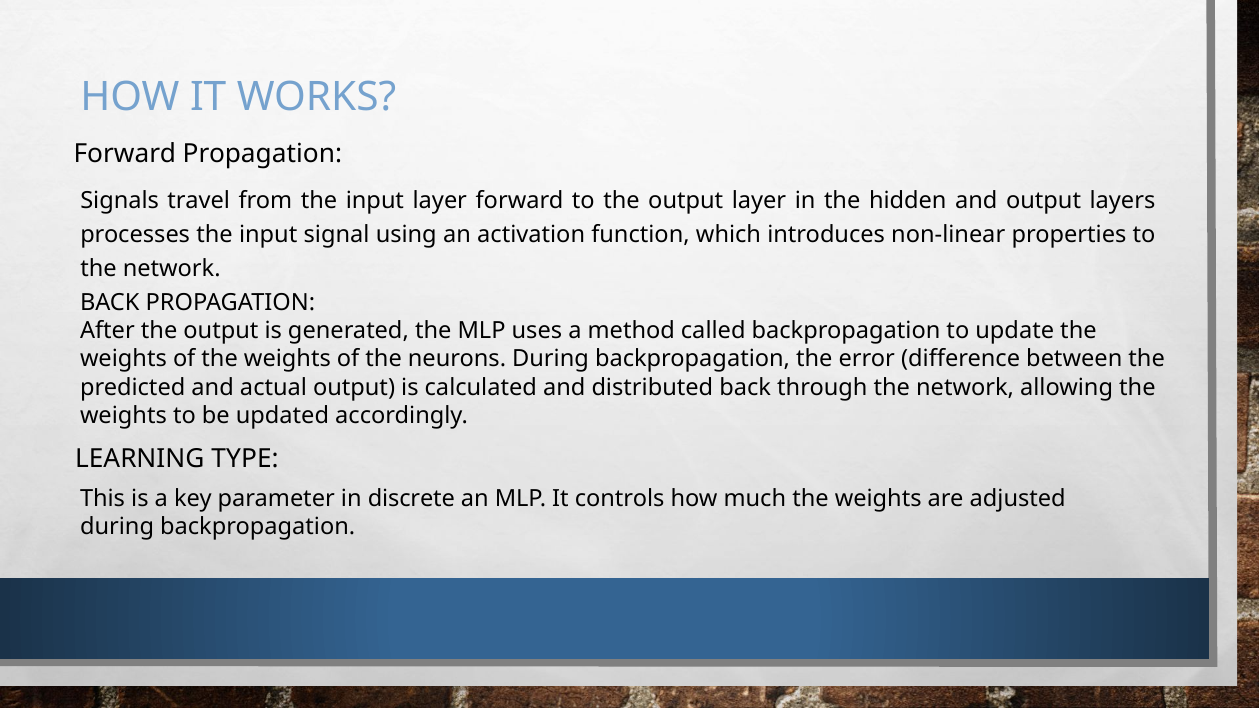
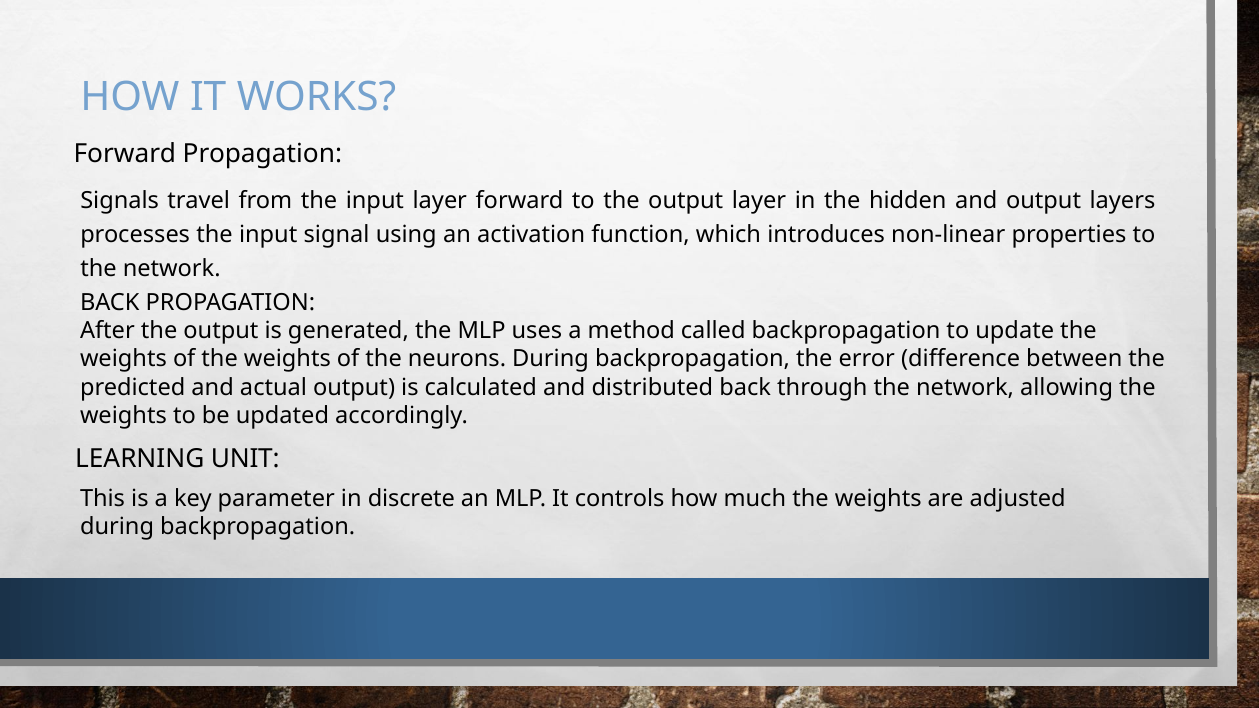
TYPE: TYPE -> UNIT
